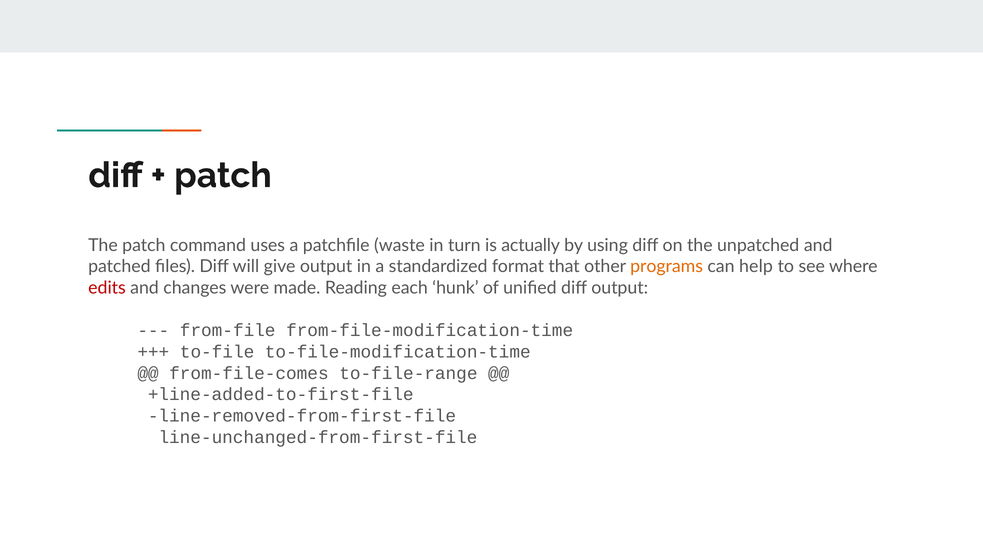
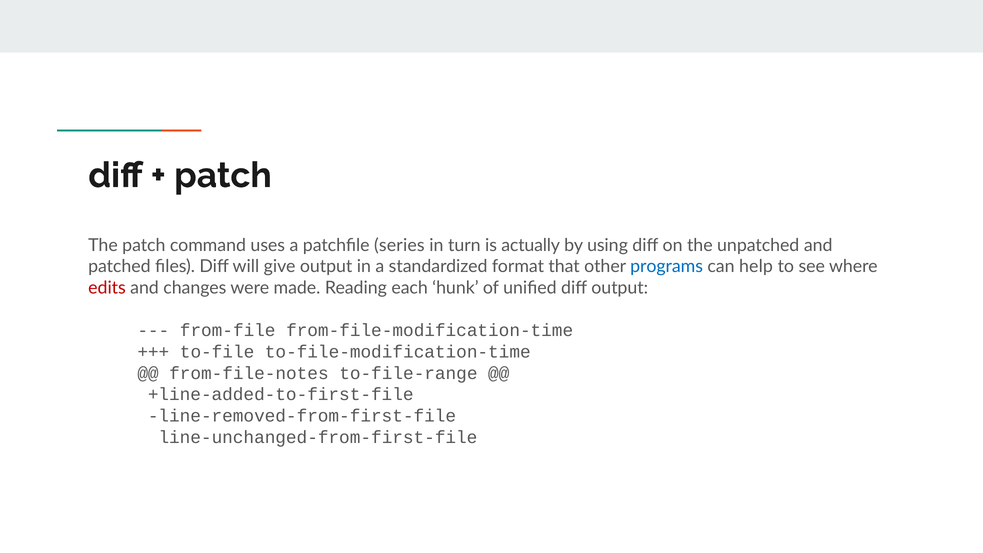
waste: waste -> series
programs colour: orange -> blue
from-file-comes: from-file-comes -> from-file-notes
